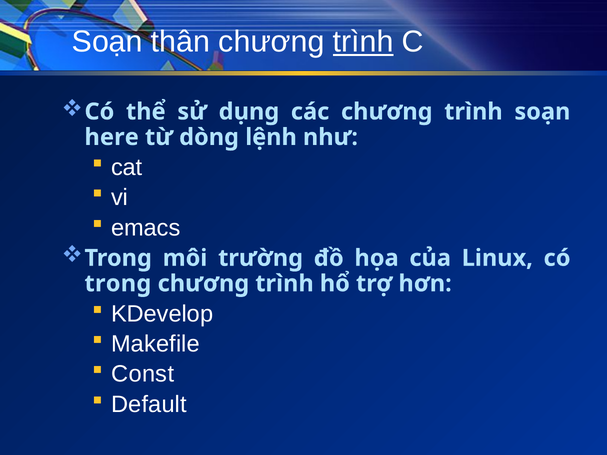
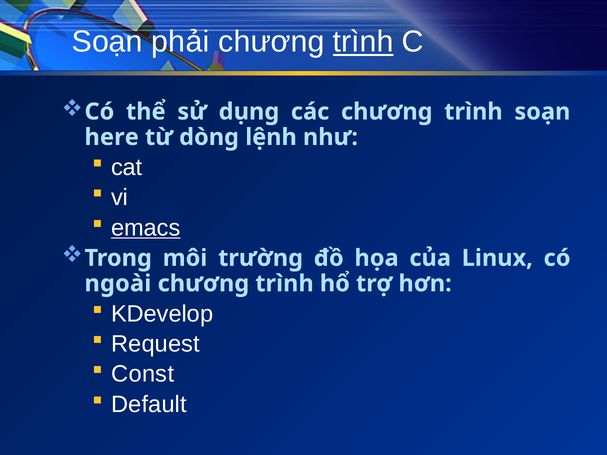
thân: thân -> phải
emacs underline: none -> present
trong at (118, 284): trong -> ngoài
Makefile: Makefile -> Request
